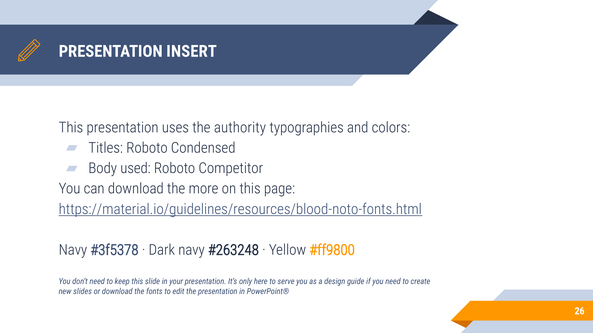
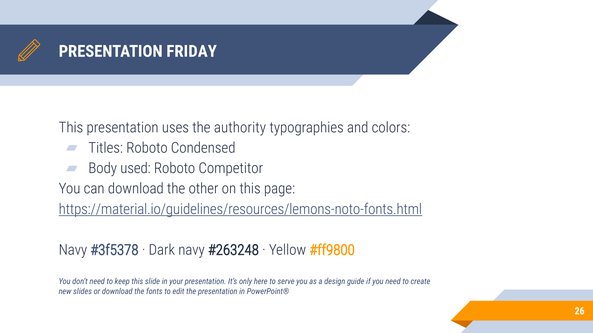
INSERT: INSERT -> FRIDAY
more: more -> other
https://material.io/guidelines/resources/blood-noto-fonts.html: https://material.io/guidelines/resources/blood-noto-fonts.html -> https://material.io/guidelines/resources/lemons-noto-fonts.html
